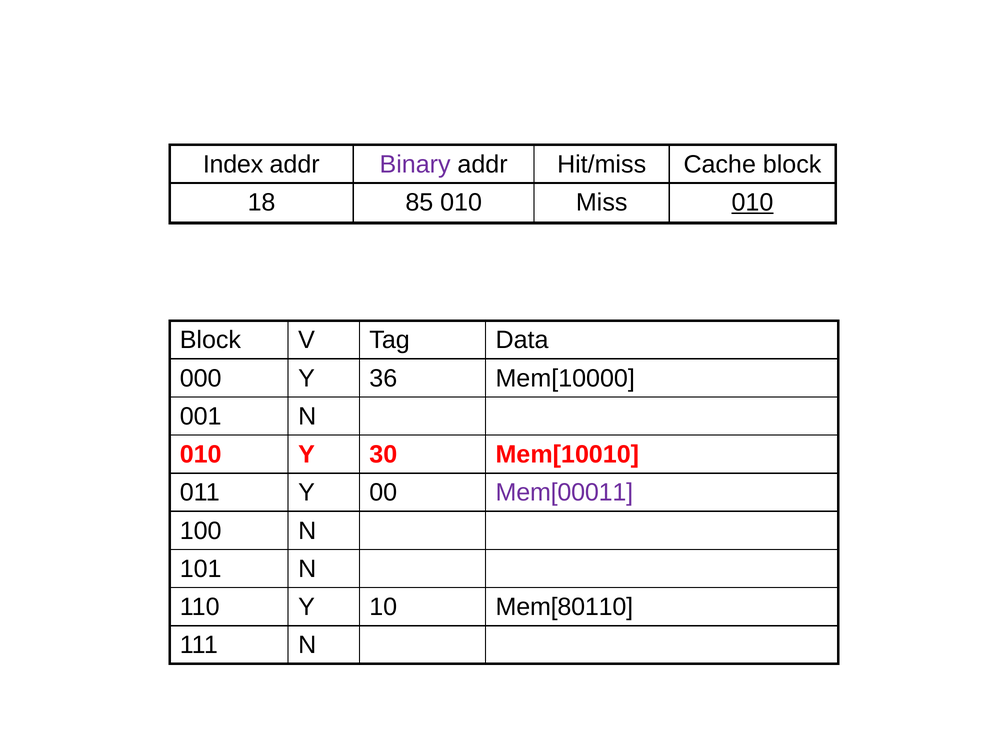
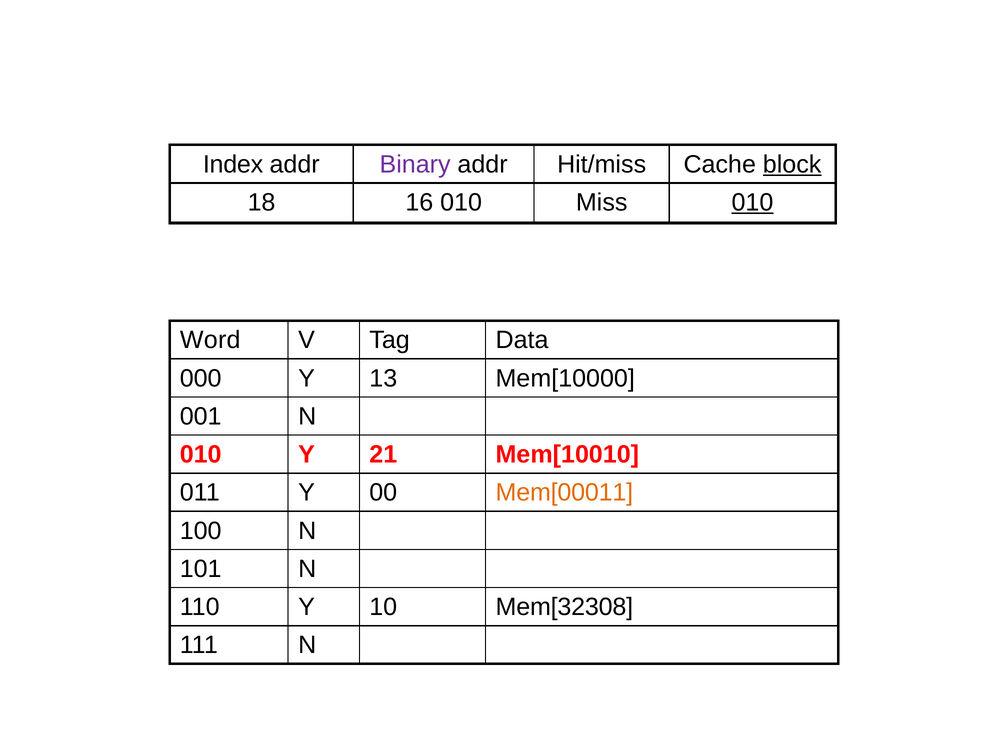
block at (792, 164) underline: none -> present
85: 85 -> 16
Block at (210, 340): Block -> Word
36: 36 -> 13
30: 30 -> 21
Mem[00011 colour: purple -> orange
Mem[80110: Mem[80110 -> Mem[32308
